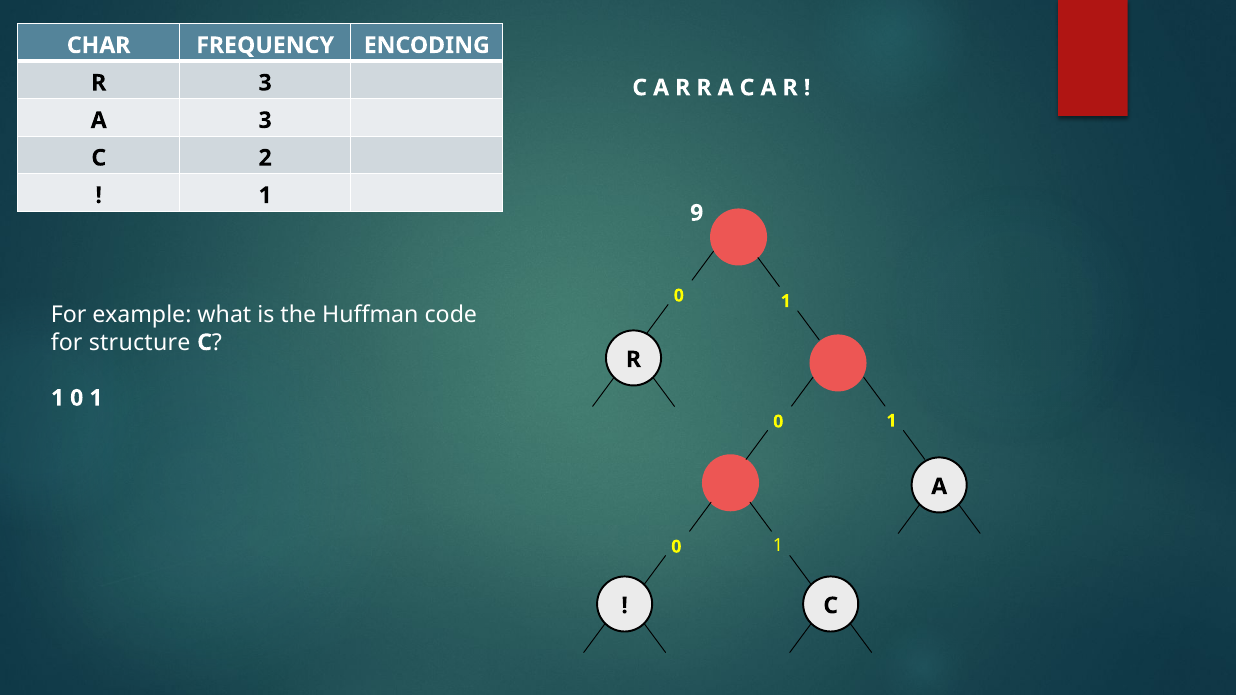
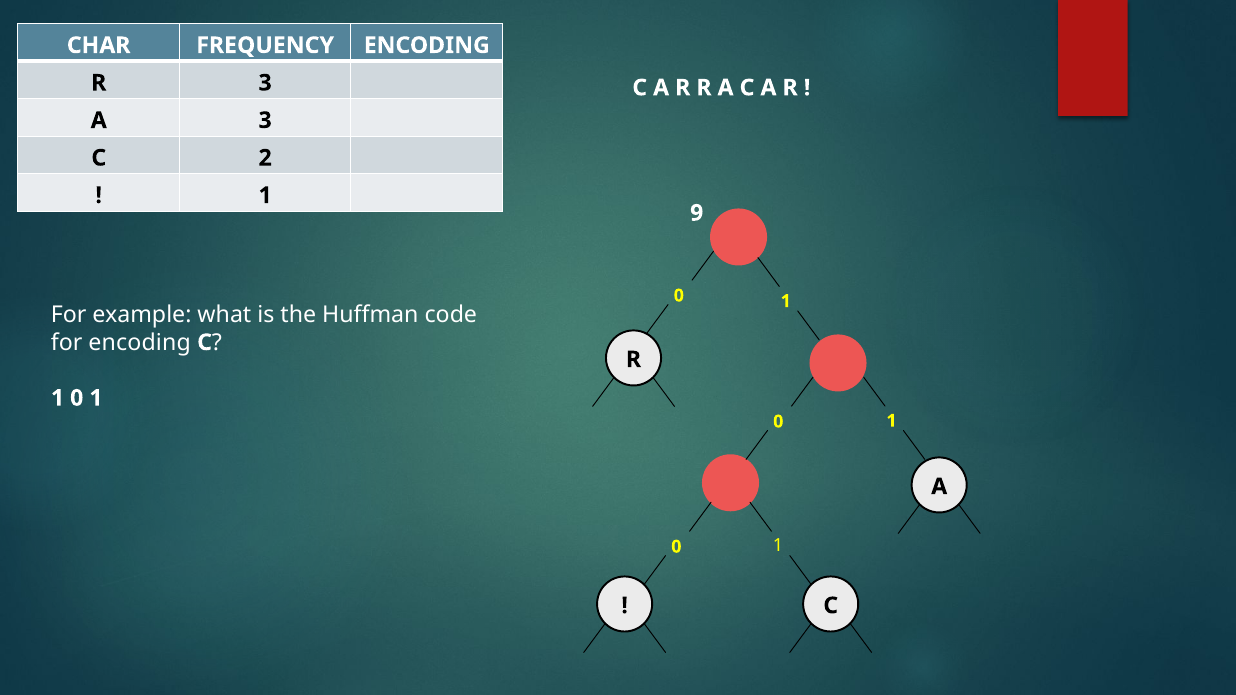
for structure: structure -> encoding
